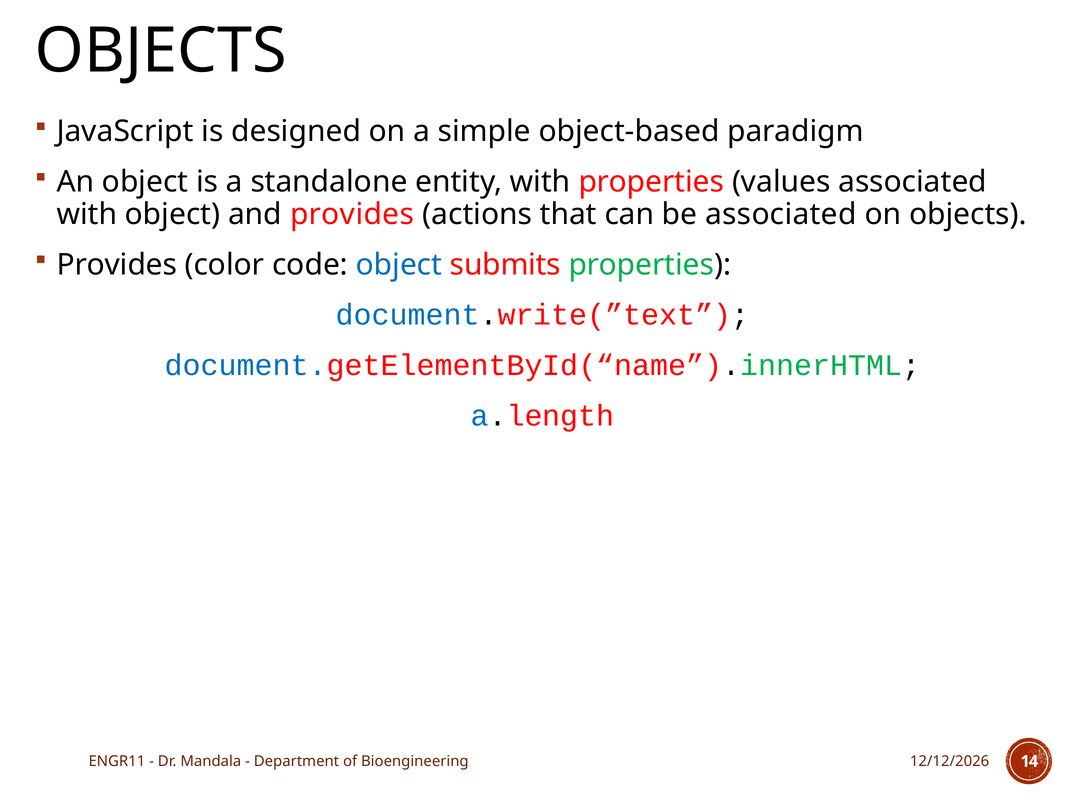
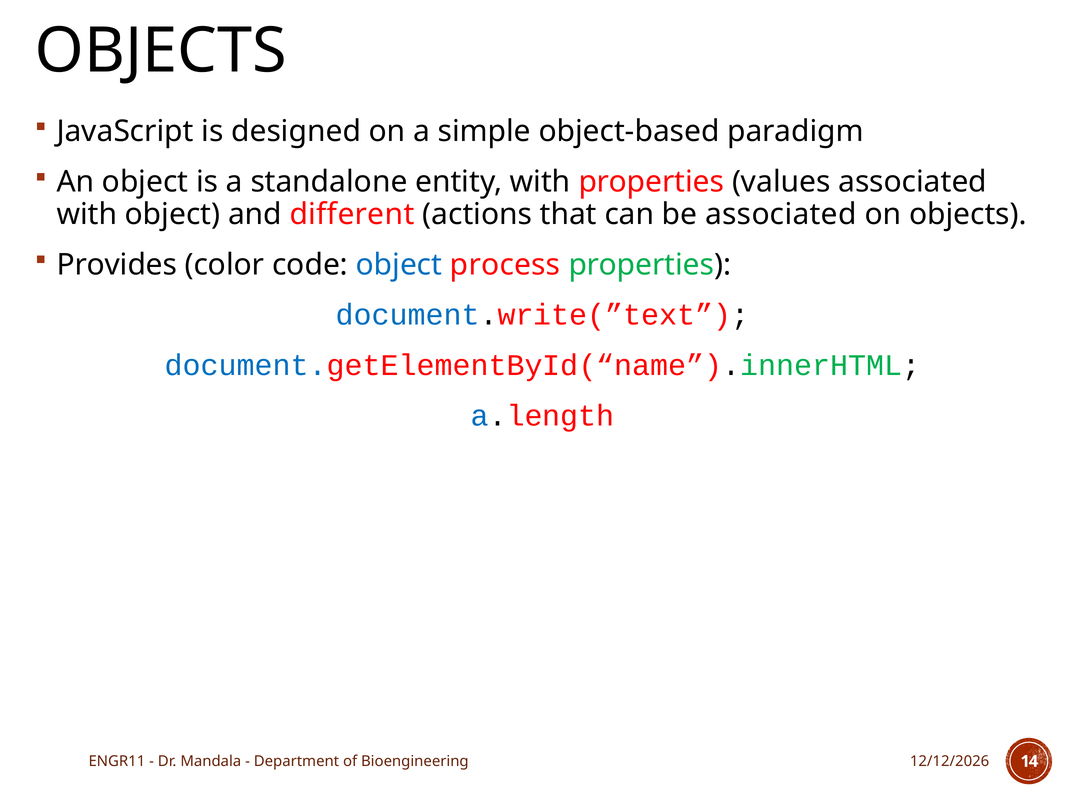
and provides: provides -> different
submits: submits -> process
